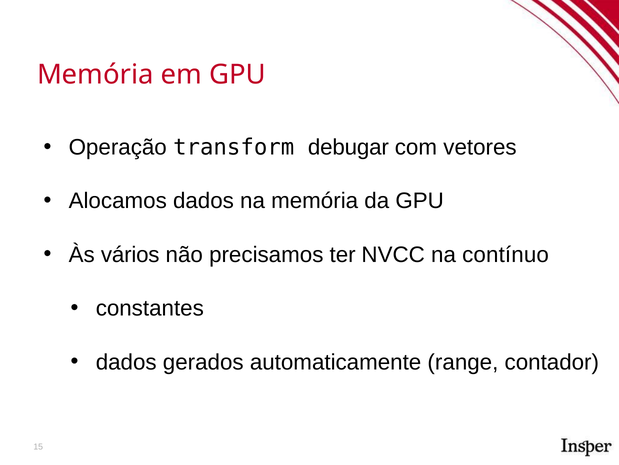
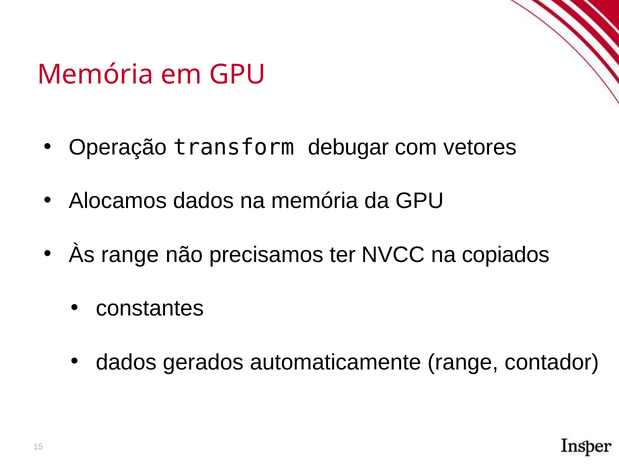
Às vários: vários -> range
contínuo: contínuo -> copiados
